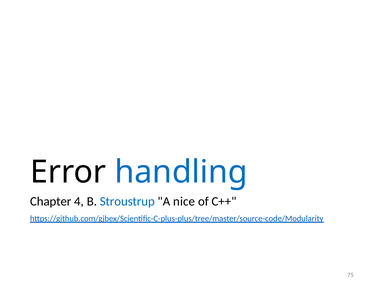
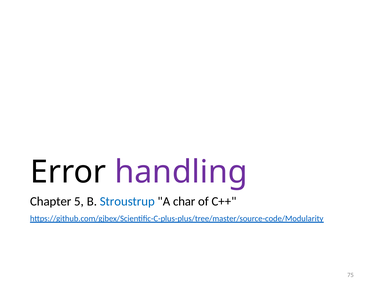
handling colour: blue -> purple
4: 4 -> 5
nice: nice -> char
